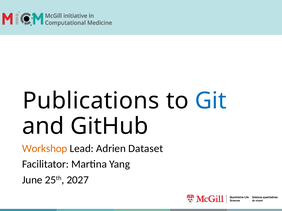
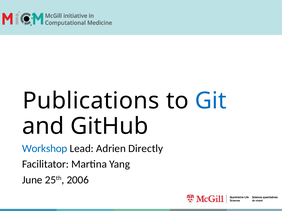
Workshop colour: orange -> blue
Dataset: Dataset -> Directly
2027: 2027 -> 2006
